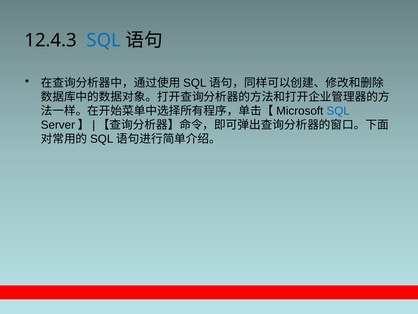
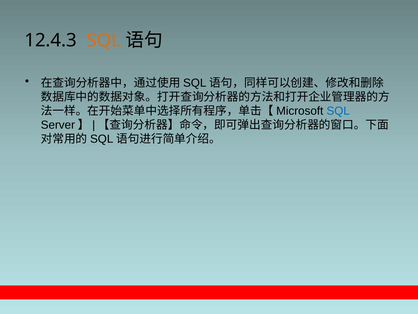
SQL at (104, 40) colour: blue -> orange
